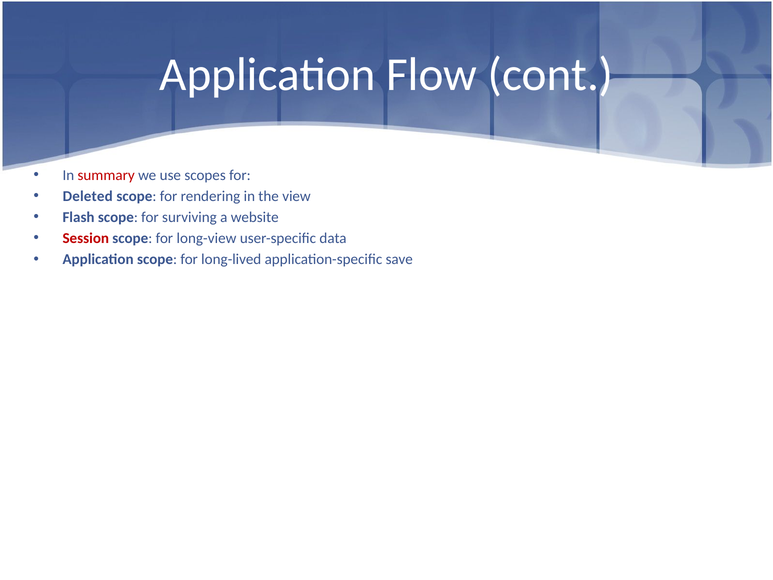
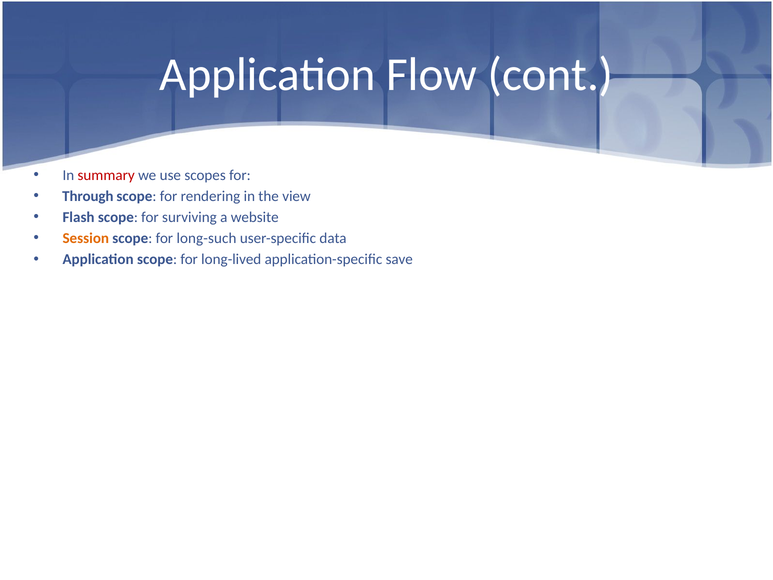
Deleted: Deleted -> Through
Session colour: red -> orange
long-view: long-view -> long-such
